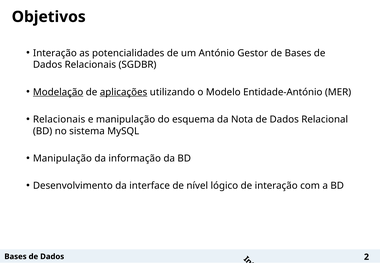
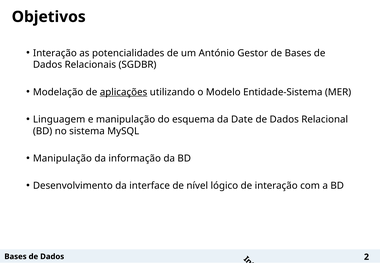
Modelação underline: present -> none
Entidade-António: Entidade-António -> Entidade-Sistema
Relacionais at (59, 119): Relacionais -> Linguagem
Nota: Nota -> Date
